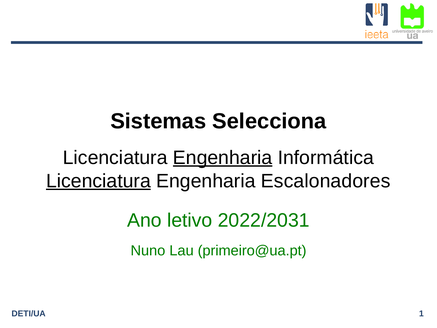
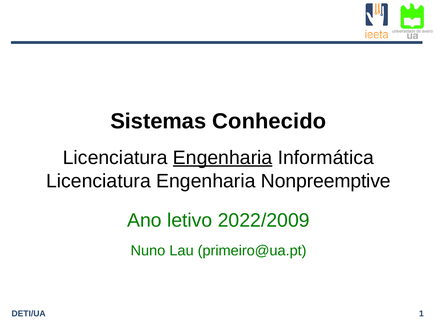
Selecciona: Selecciona -> Conhecido
Licenciatura at (98, 181) underline: present -> none
Escalonadores: Escalonadores -> Nonpreemptive
2022/2031: 2022/2031 -> 2022/2009
